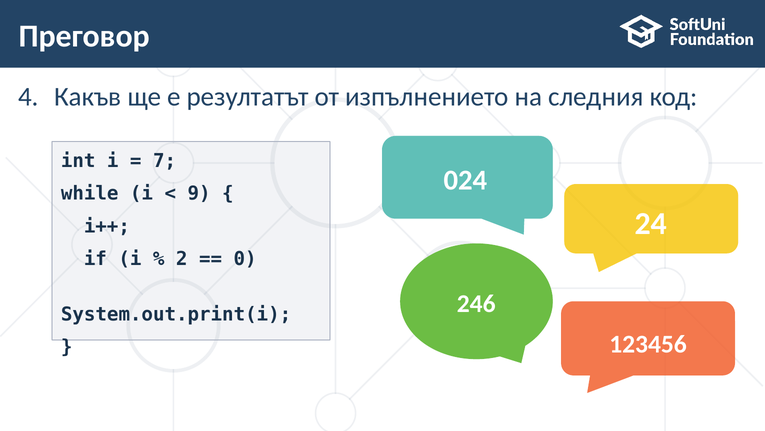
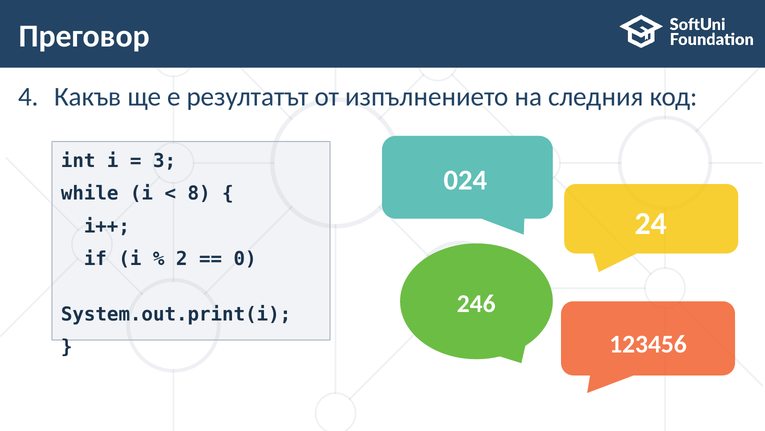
7: 7 -> 3
9: 9 -> 8
